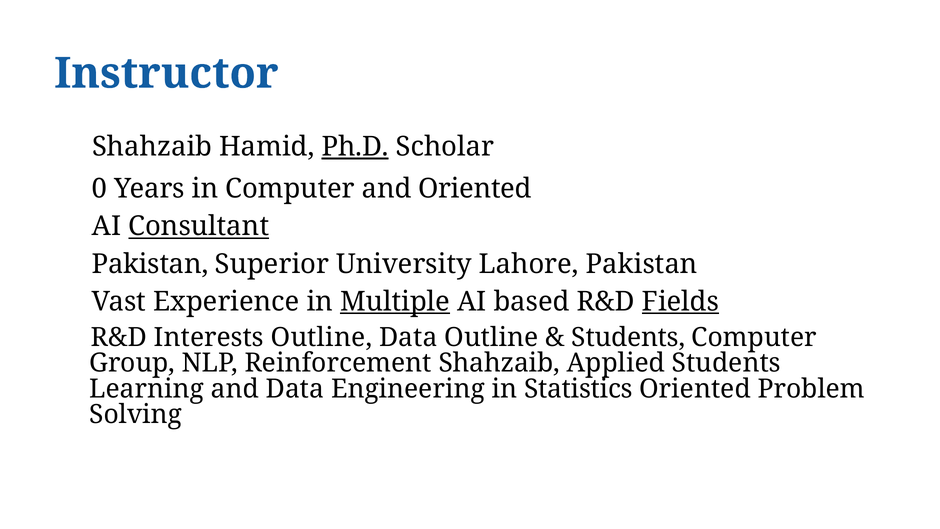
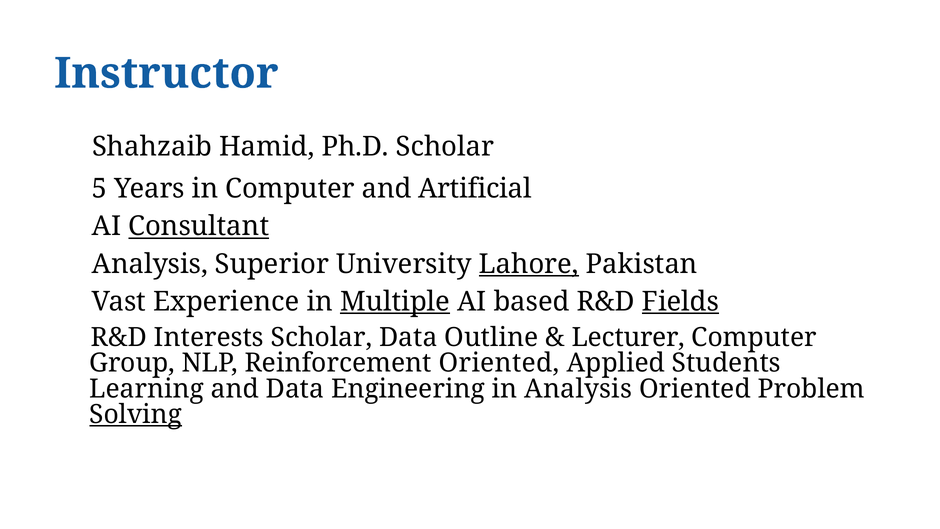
Ph.D underline: present -> none
0: 0 -> 5
and Oriented: Oriented -> Artificial
Pakistan at (150, 264): Pakistan -> Analysis
Lahore underline: none -> present
Interests Outline: Outline -> Scholar
Students at (628, 337): Students -> Lecturer
Reinforcement Shahzaib: Shahzaib -> Oriented
in Statistics: Statistics -> Analysis
Solving underline: none -> present
